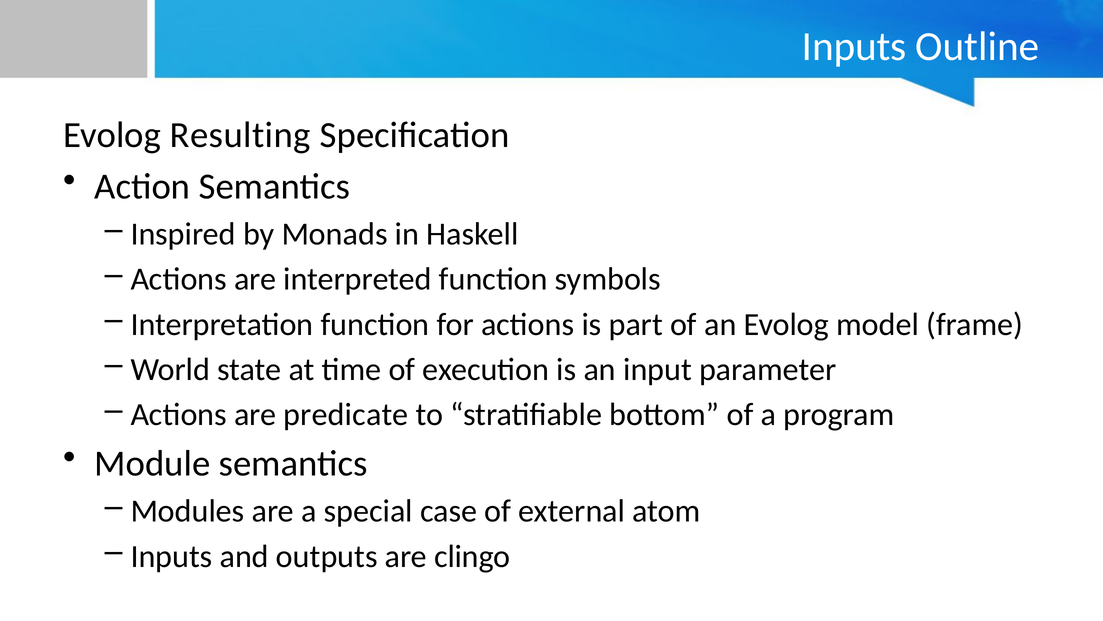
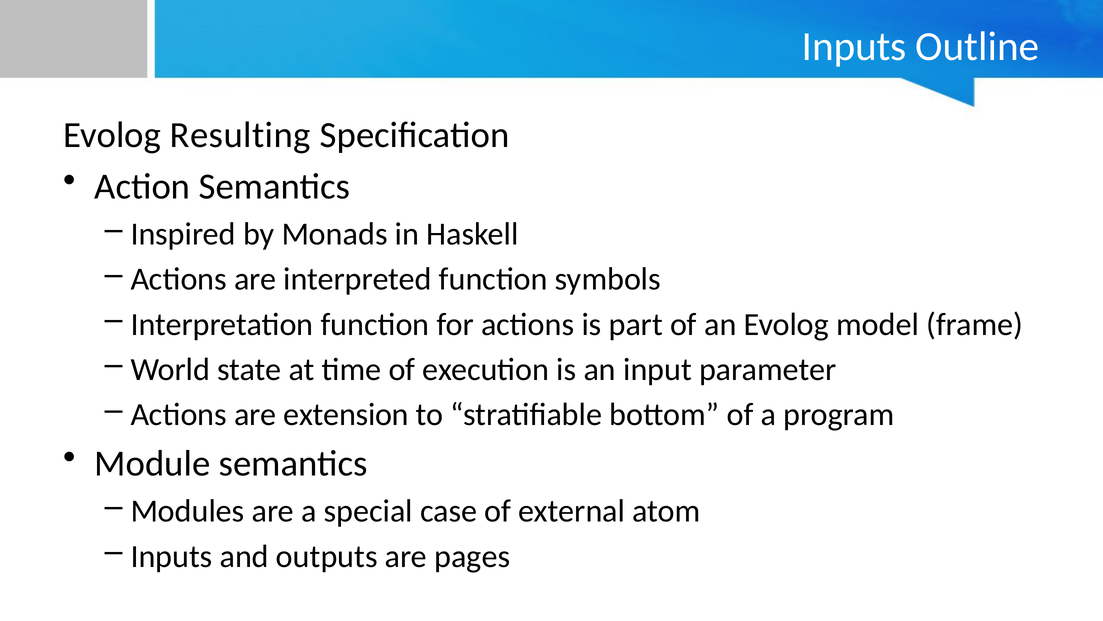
predicate: predicate -> extension
clingo: clingo -> pages
